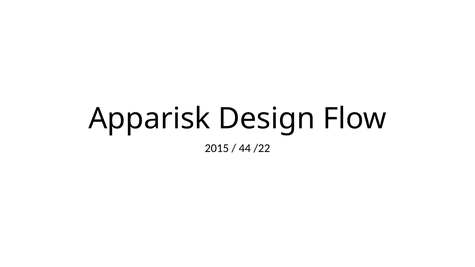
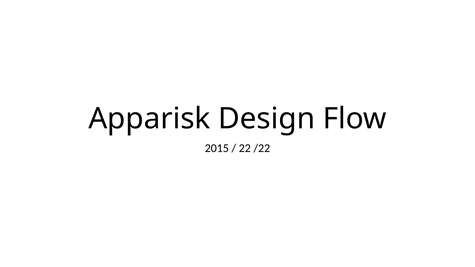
44: 44 -> 22
